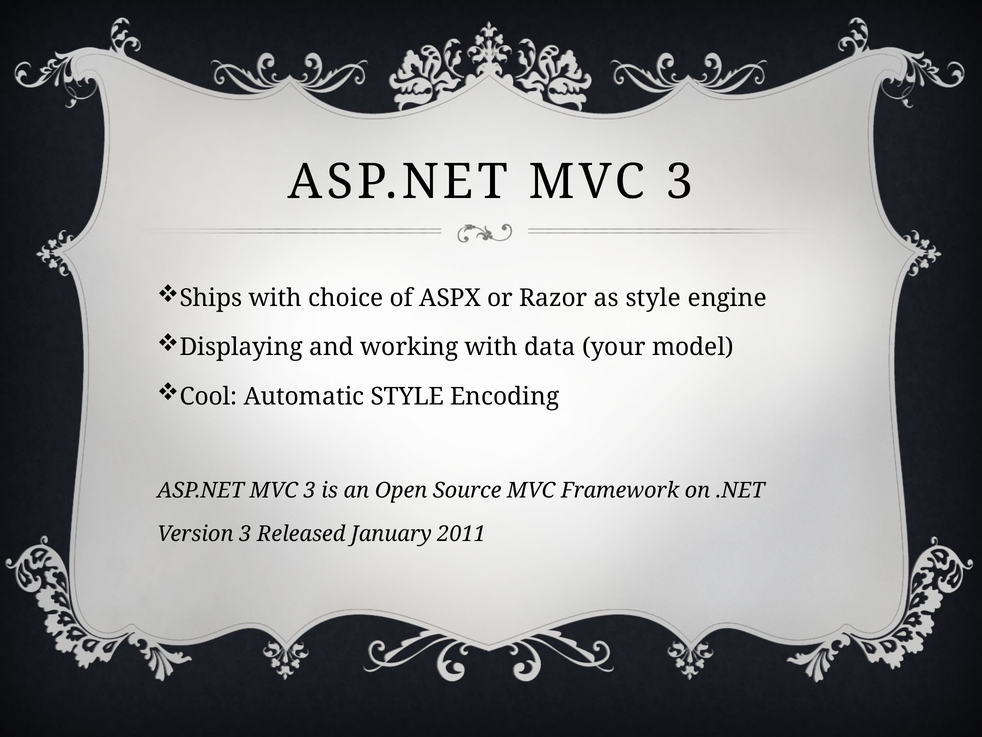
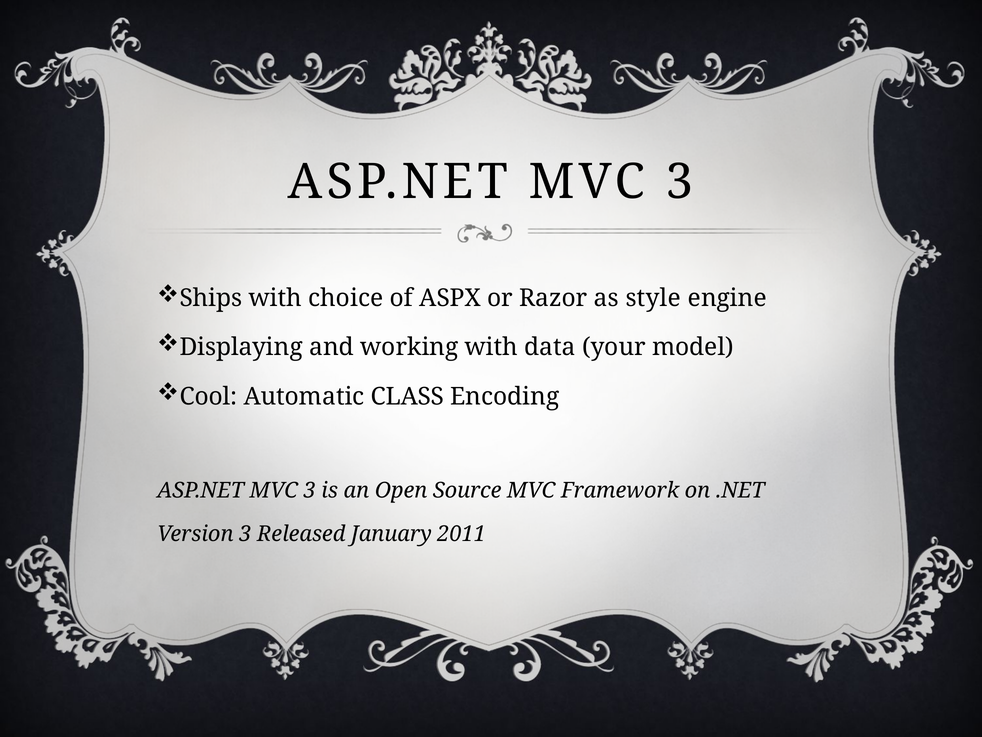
Automatic STYLE: STYLE -> CLASS
